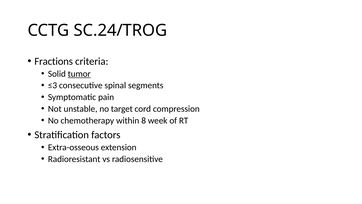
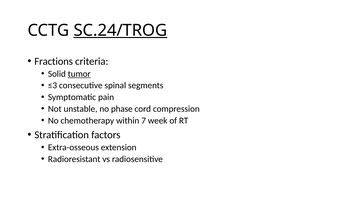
SC.24/TROG underline: none -> present
target: target -> phase
8: 8 -> 7
